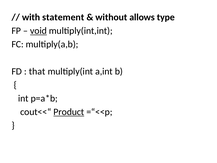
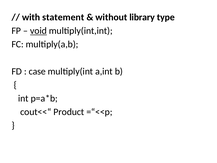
allows: allows -> library
that: that -> case
Product underline: present -> none
